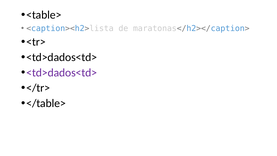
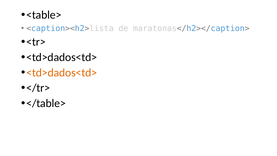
<td>dados<td> at (62, 73) colour: purple -> orange
